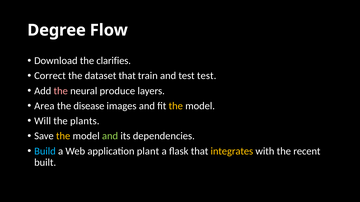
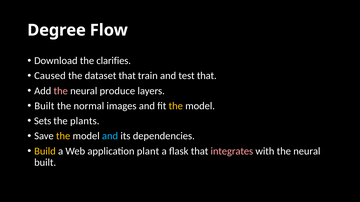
Correct: Correct -> Caused
test test: test -> that
Area at (44, 106): Area -> Built
disease: disease -> normal
Will: Will -> Sets
and at (110, 136) colour: light green -> light blue
Build colour: light blue -> yellow
integrates colour: yellow -> pink
with the recent: recent -> neural
